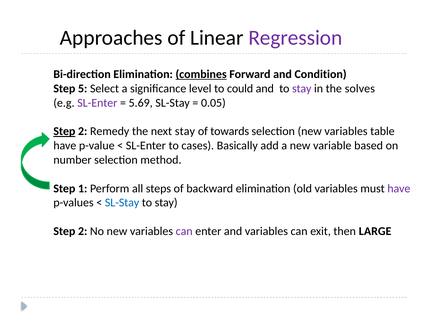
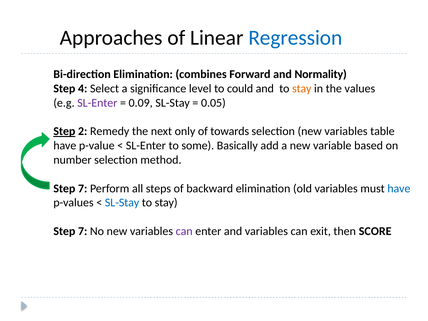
Regression colour: purple -> blue
combines underline: present -> none
Condition: Condition -> Normality
5: 5 -> 4
stay at (302, 89) colour: purple -> orange
solves: solves -> values
5.69: 5.69 -> 0.09
next stay: stay -> only
cases: cases -> some
1 at (83, 188): 1 -> 7
have at (399, 188) colour: purple -> blue
2 at (83, 231): 2 -> 7
LARGE: LARGE -> SCORE
